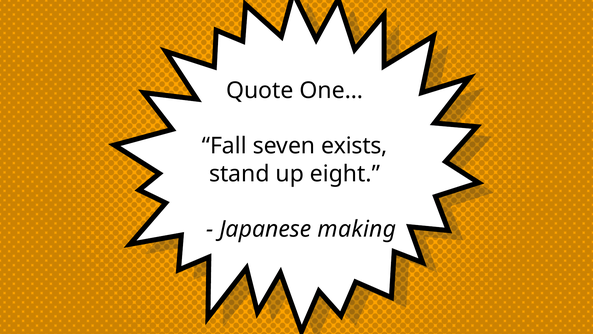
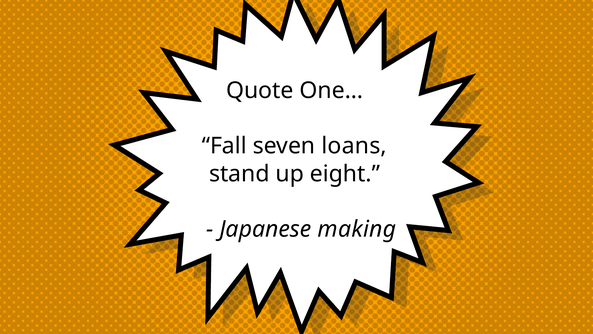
exists: exists -> loans
